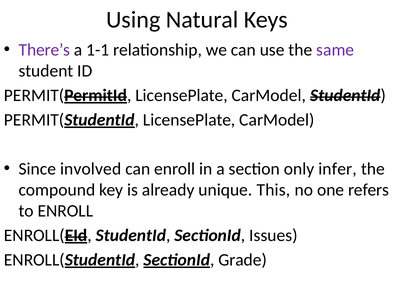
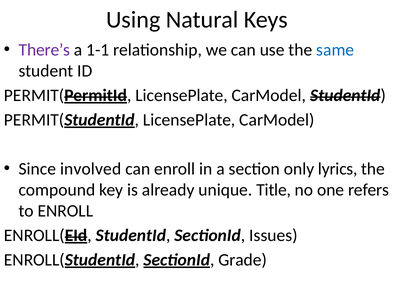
same colour: purple -> blue
infer: infer -> lyrics
This: This -> Title
